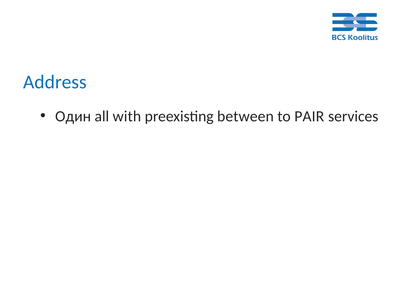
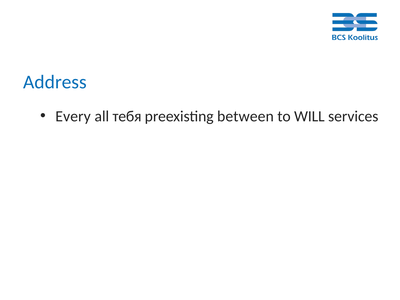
Один: Один -> Every
with: with -> тебя
PAIR: PAIR -> WILL
